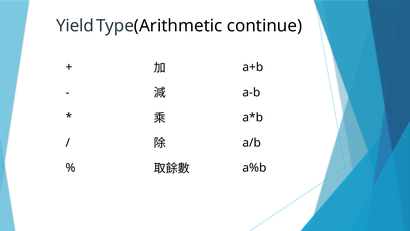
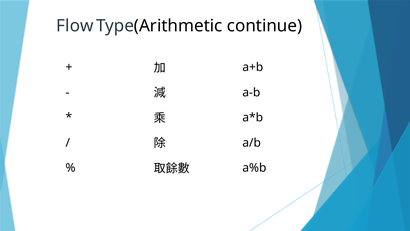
Yield: Yield -> Flow
